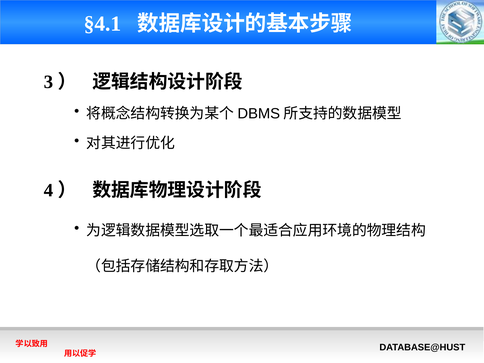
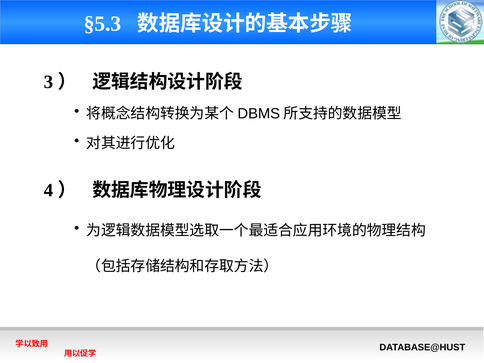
§4.1: §4.1 -> §5.3
